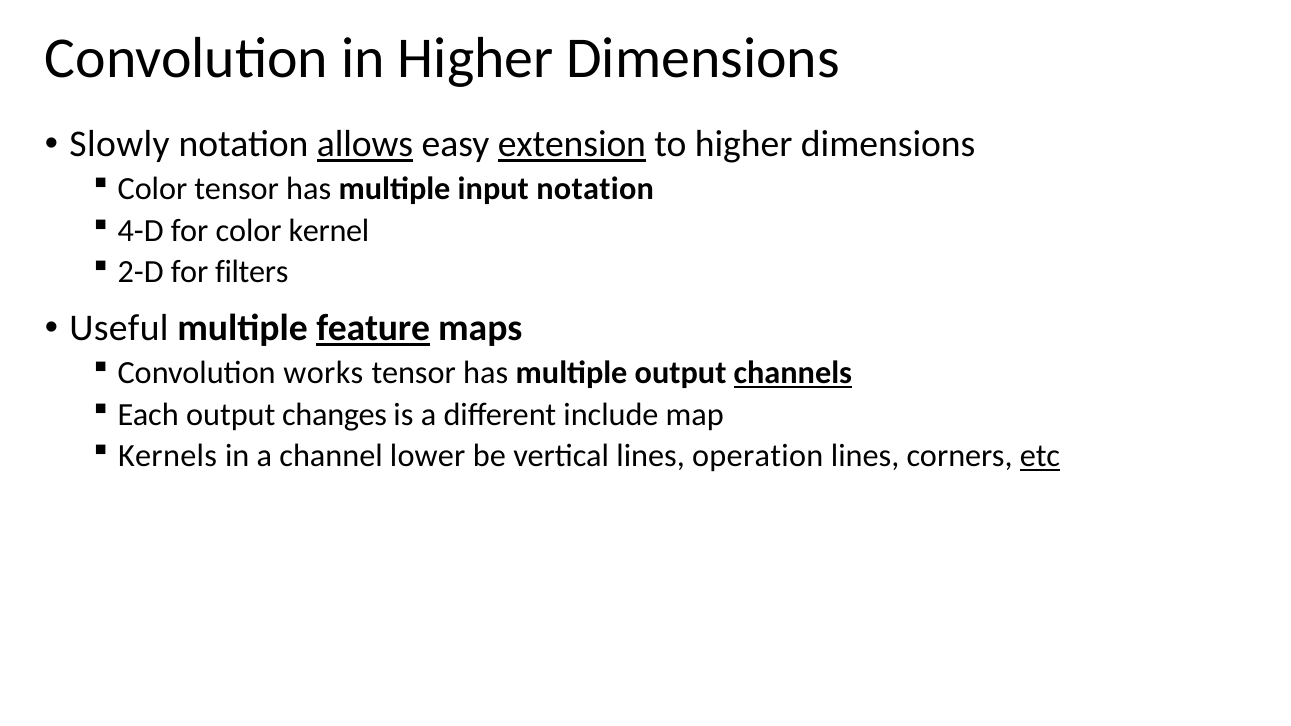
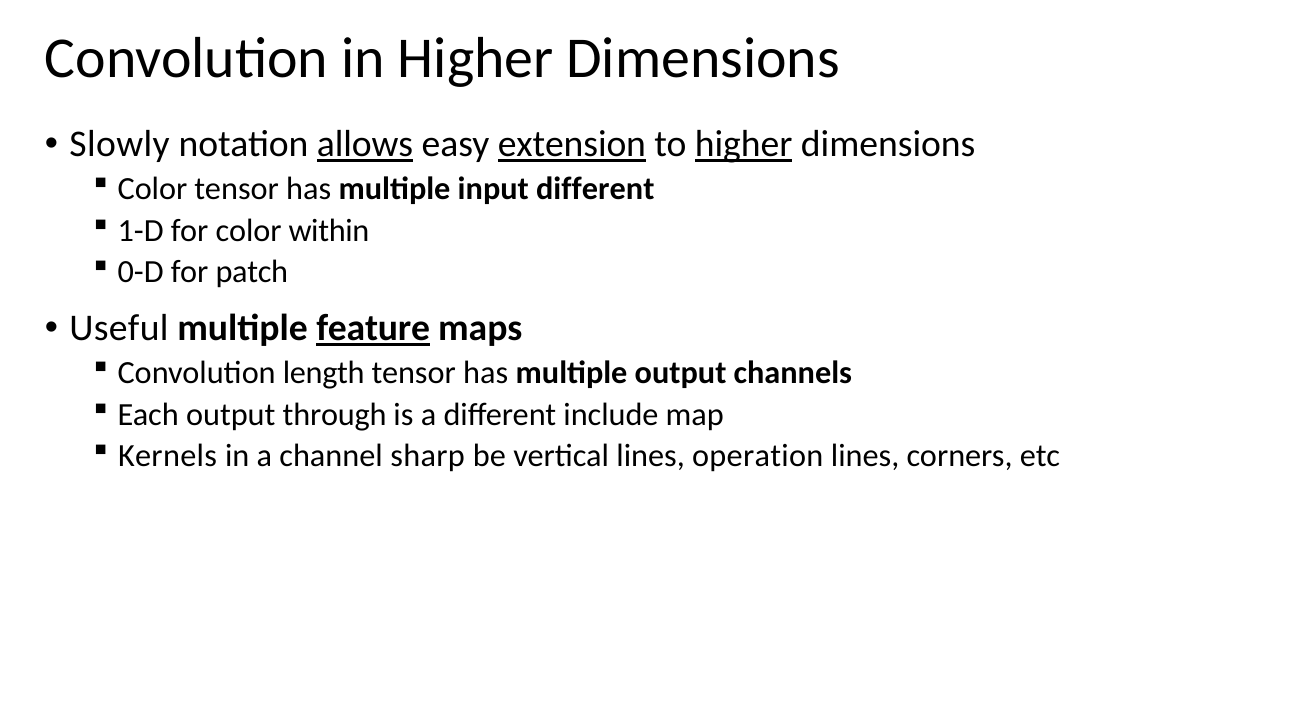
higher at (744, 144) underline: none -> present
input notation: notation -> different
4-D: 4-D -> 1-D
kernel: kernel -> within
2-D: 2-D -> 0-D
filters: filters -> patch
works: works -> length
channels underline: present -> none
changes: changes -> through
lower: lower -> sharp
etc underline: present -> none
